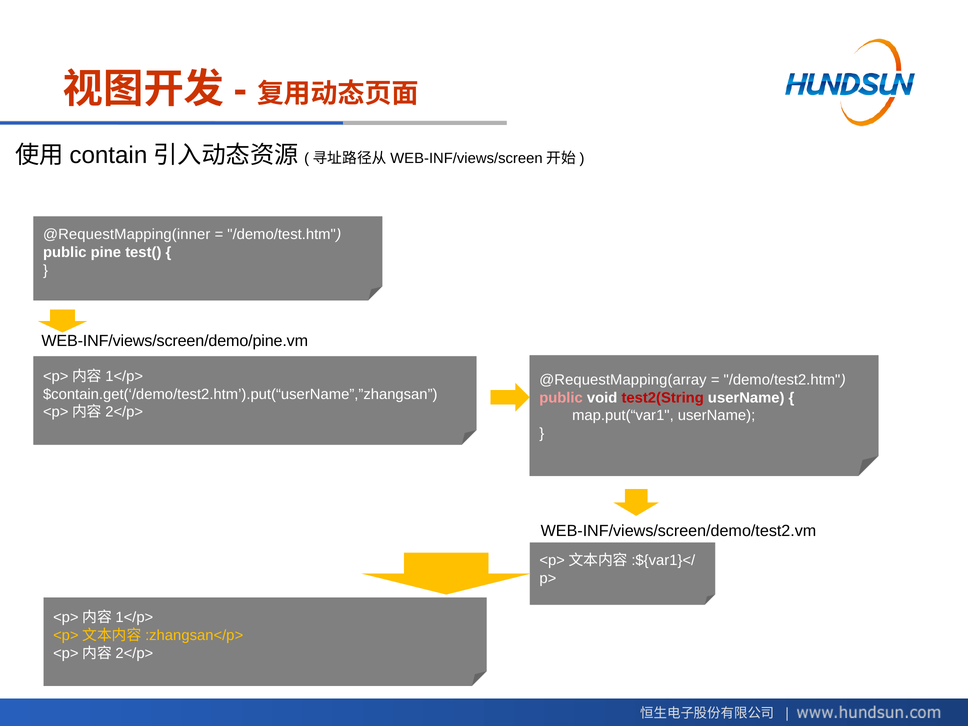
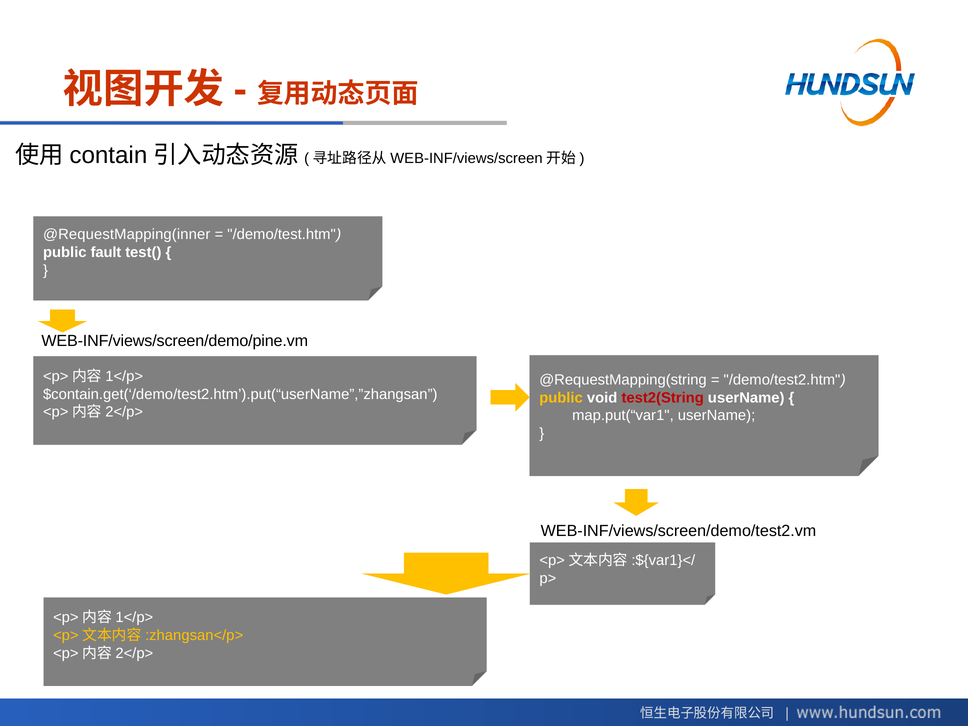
pine: pine -> fault
@RequestMapping(array: @RequestMapping(array -> @RequestMapping(string
public at (561, 398) colour: pink -> yellow
